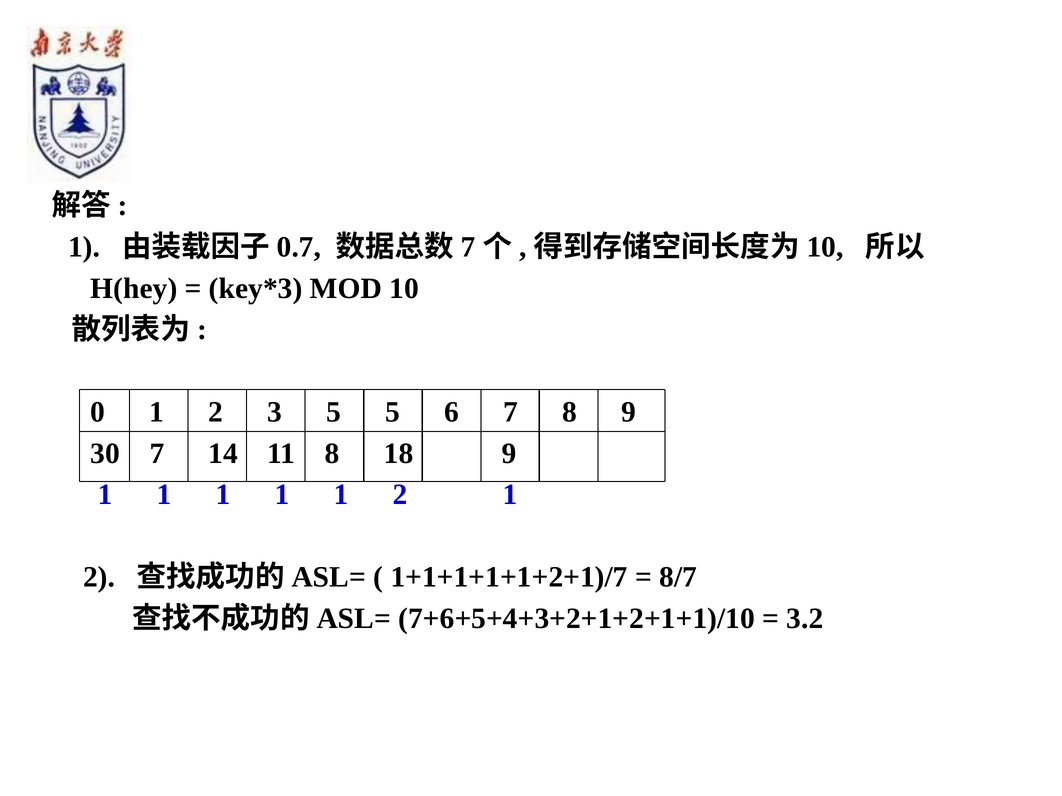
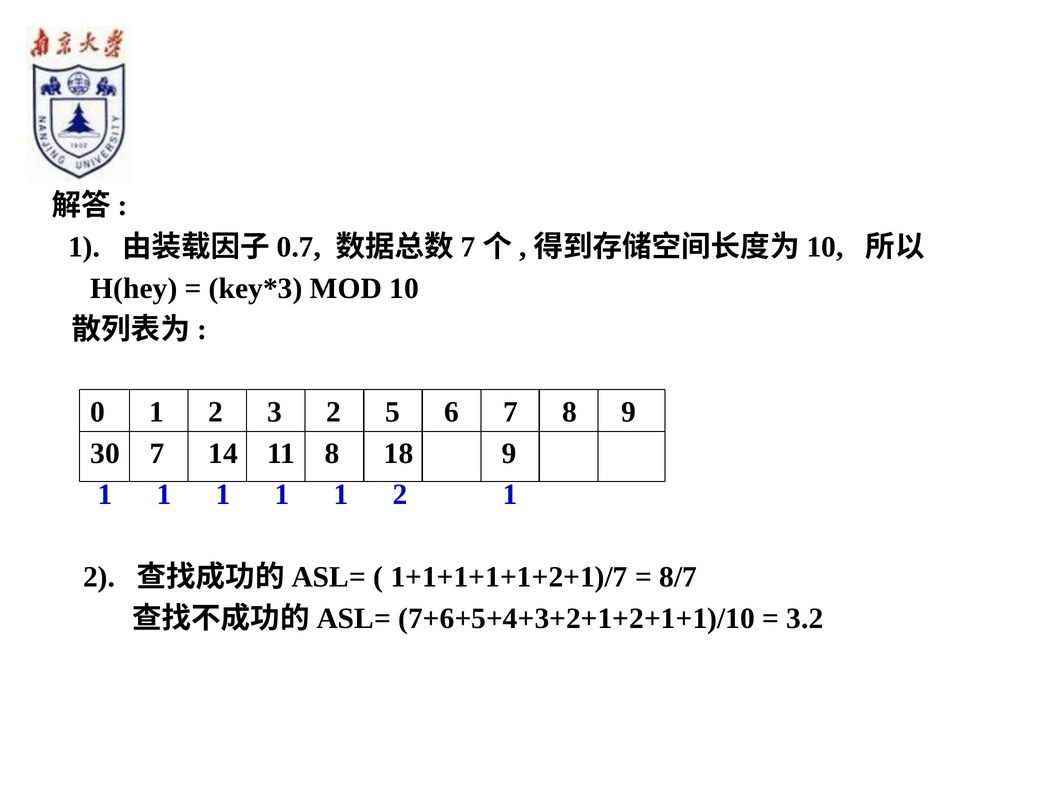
3 5: 5 -> 2
